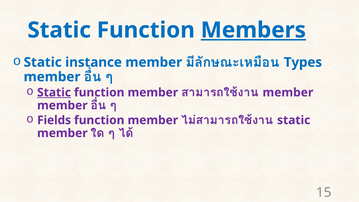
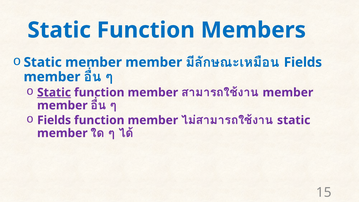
Members underline: present -> none
instance at (94, 62): instance -> member
Types at (303, 62): Types -> Fields
